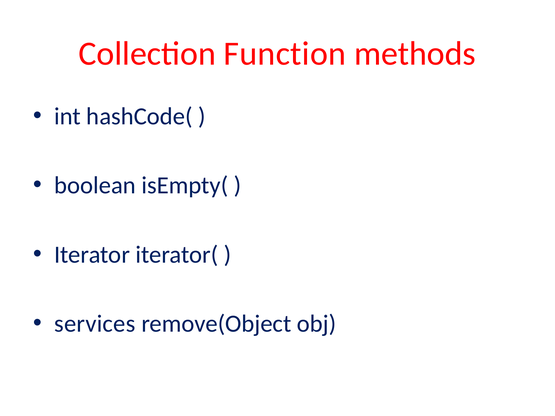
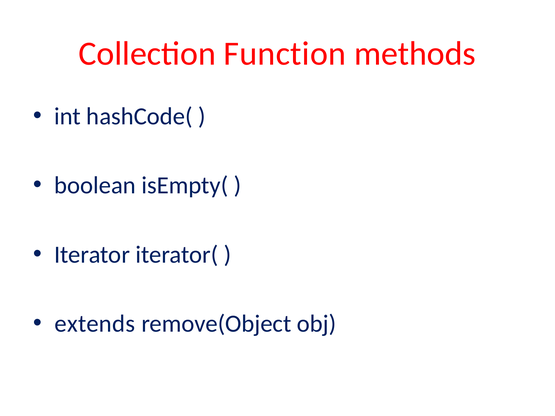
services: services -> extends
